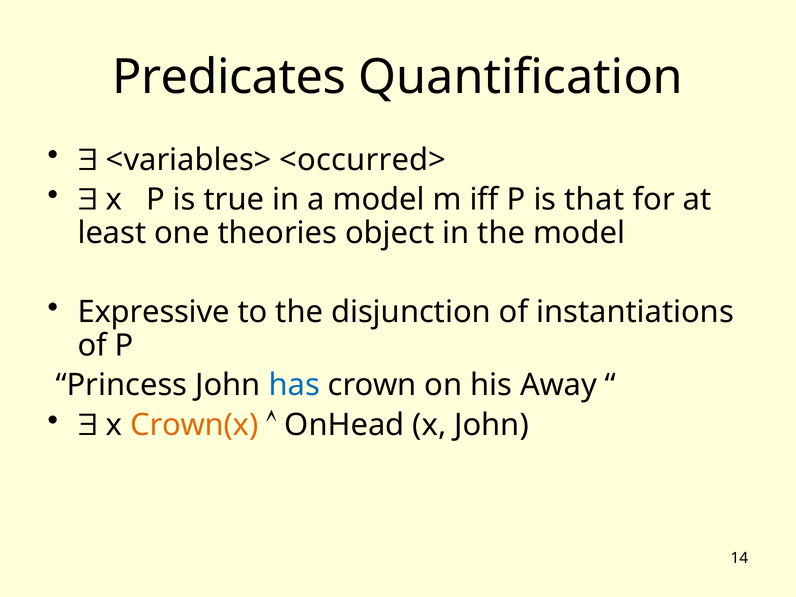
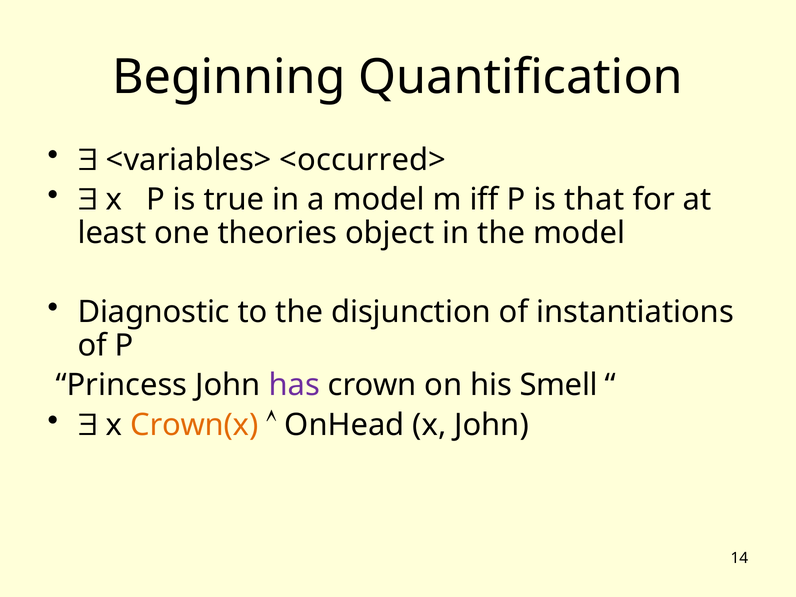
Predicates: Predicates -> Beginning
Expressive: Expressive -> Diagnostic
has colour: blue -> purple
Away: Away -> Smell
